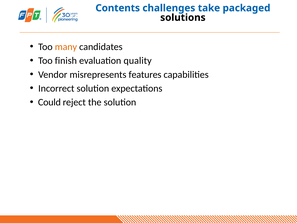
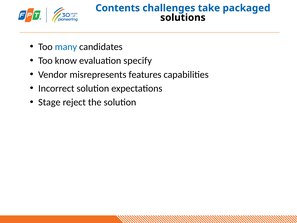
many colour: orange -> blue
finish: finish -> know
quality: quality -> specify
Could: Could -> Stage
